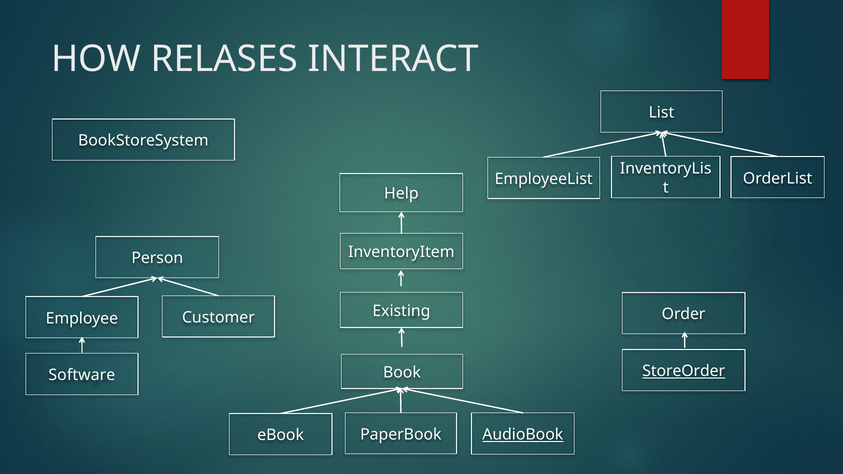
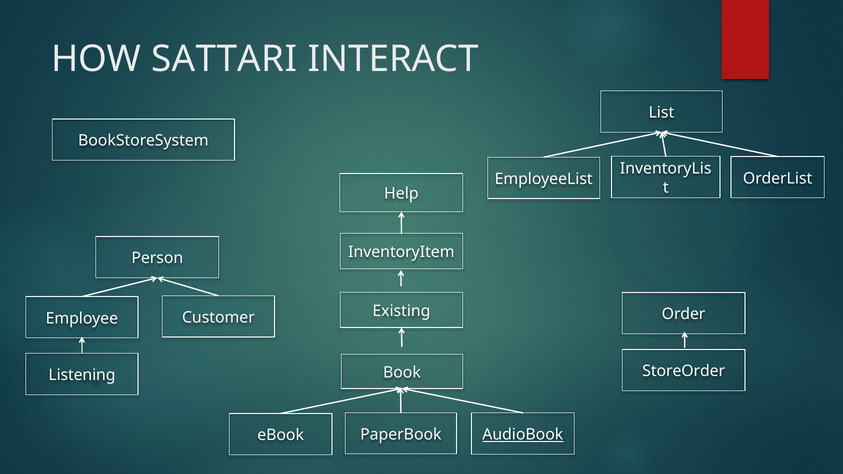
RELASES: RELASES -> SATTARI
StoreOrder underline: present -> none
Software: Software -> Listening
